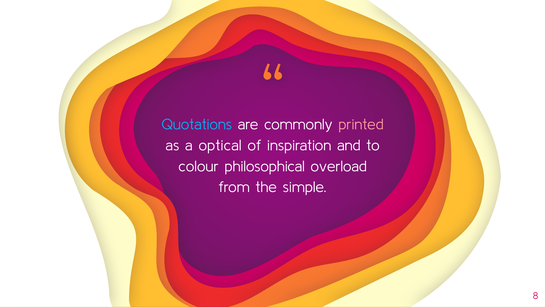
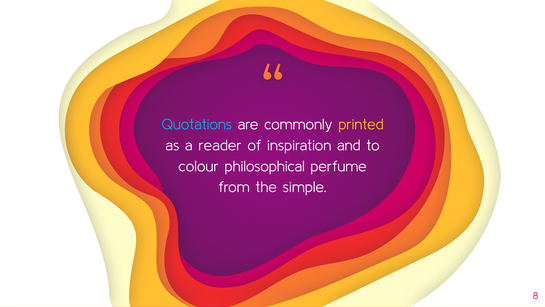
printed colour: pink -> yellow
optical: optical -> reader
overload: overload -> perfume
